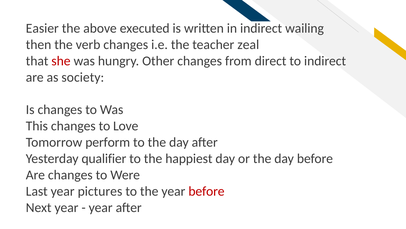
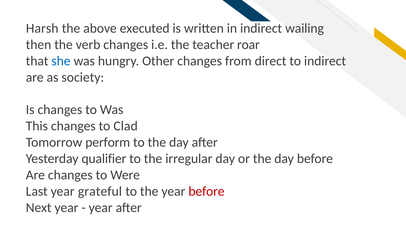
Easier: Easier -> Harsh
zeal: zeal -> roar
she colour: red -> blue
Love: Love -> Clad
happiest: happiest -> irregular
pictures: pictures -> grateful
